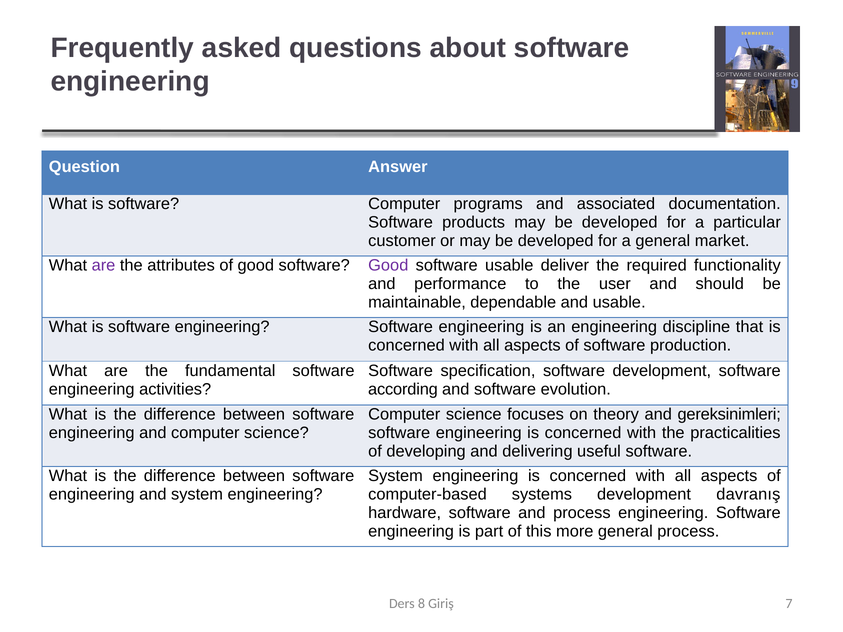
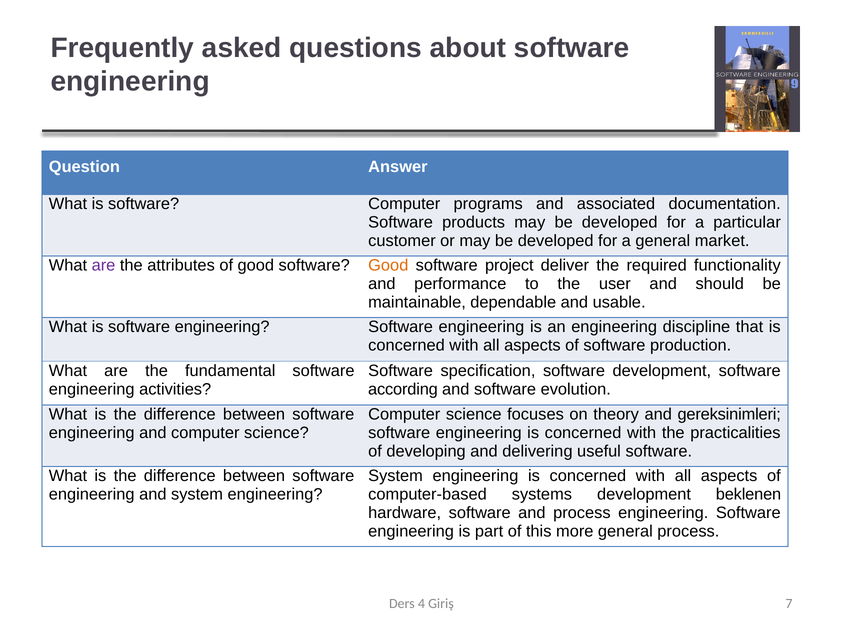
Good at (388, 266) colour: purple -> orange
software usable: usable -> project
davranış: davranış -> beklenen
8: 8 -> 4
